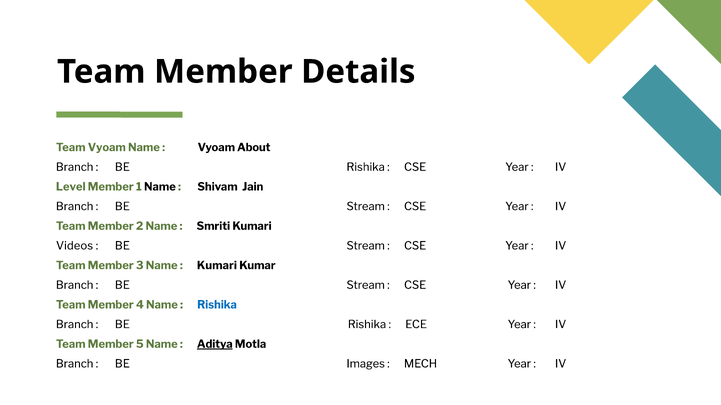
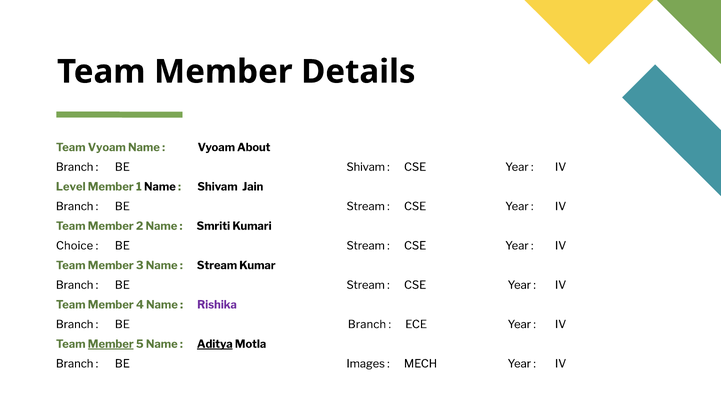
Rishika at (366, 167): Rishika -> Shivam
Videos: Videos -> Choice
Kumari at (217, 266): Kumari -> Stream
Rishika at (217, 305) colour: blue -> purple
Rishika at (367, 325): Rishika -> Branch
Member at (111, 345) underline: none -> present
